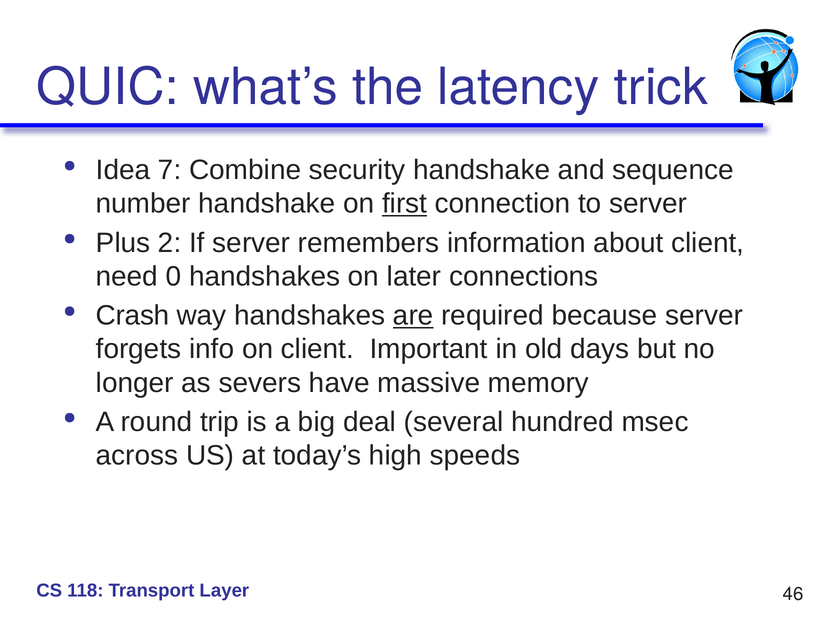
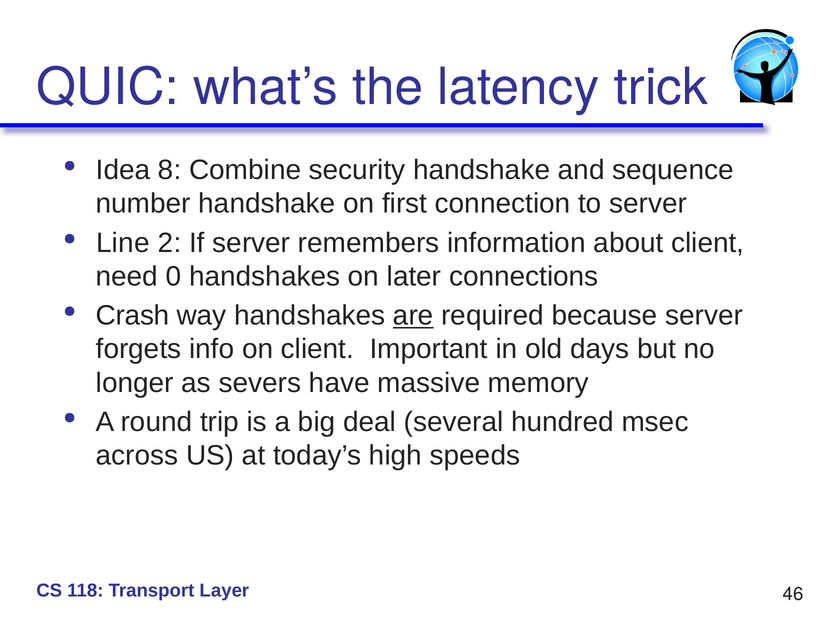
7: 7 -> 8
first underline: present -> none
Plus: Plus -> Line
